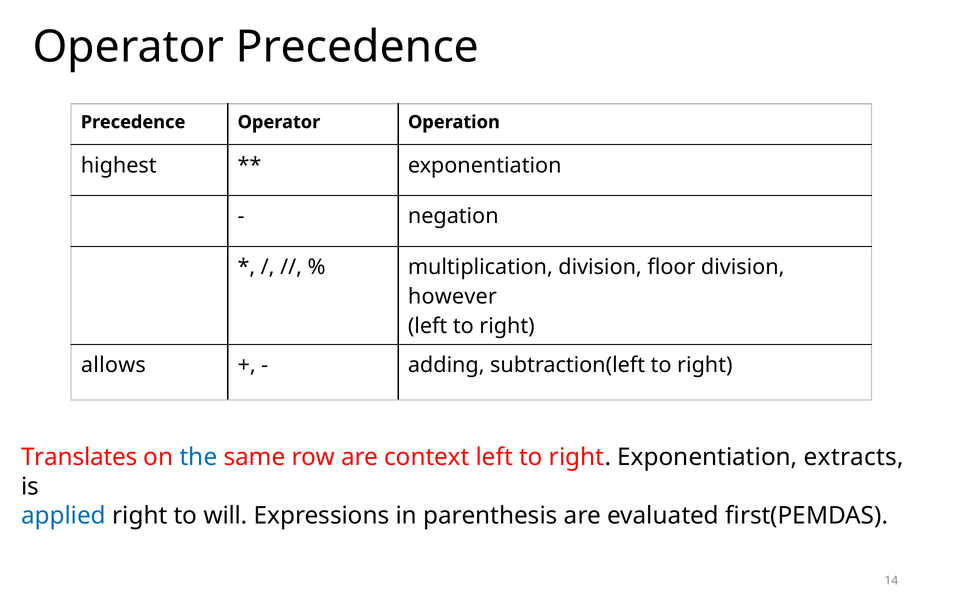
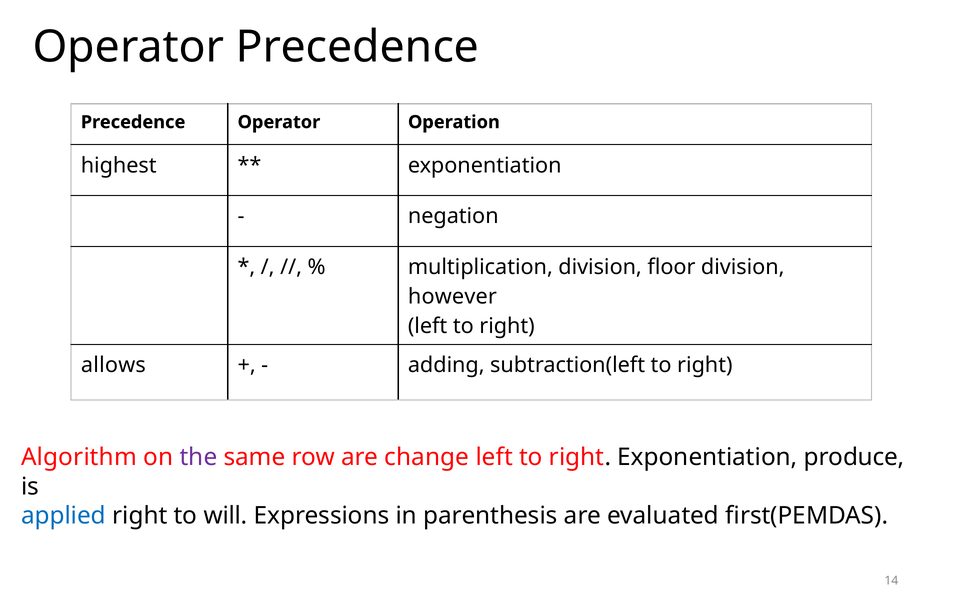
Translates: Translates -> Algorithm
the colour: blue -> purple
context: context -> change
extracts: extracts -> produce
